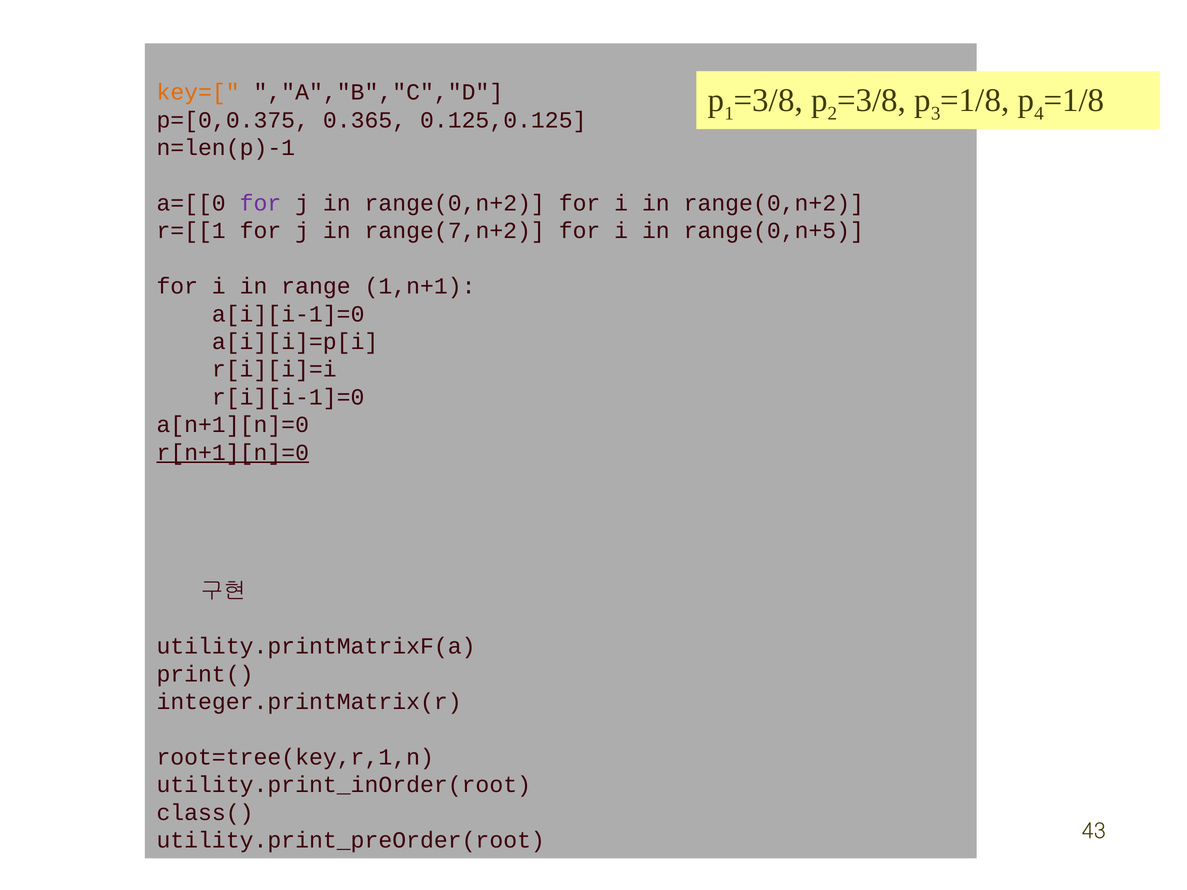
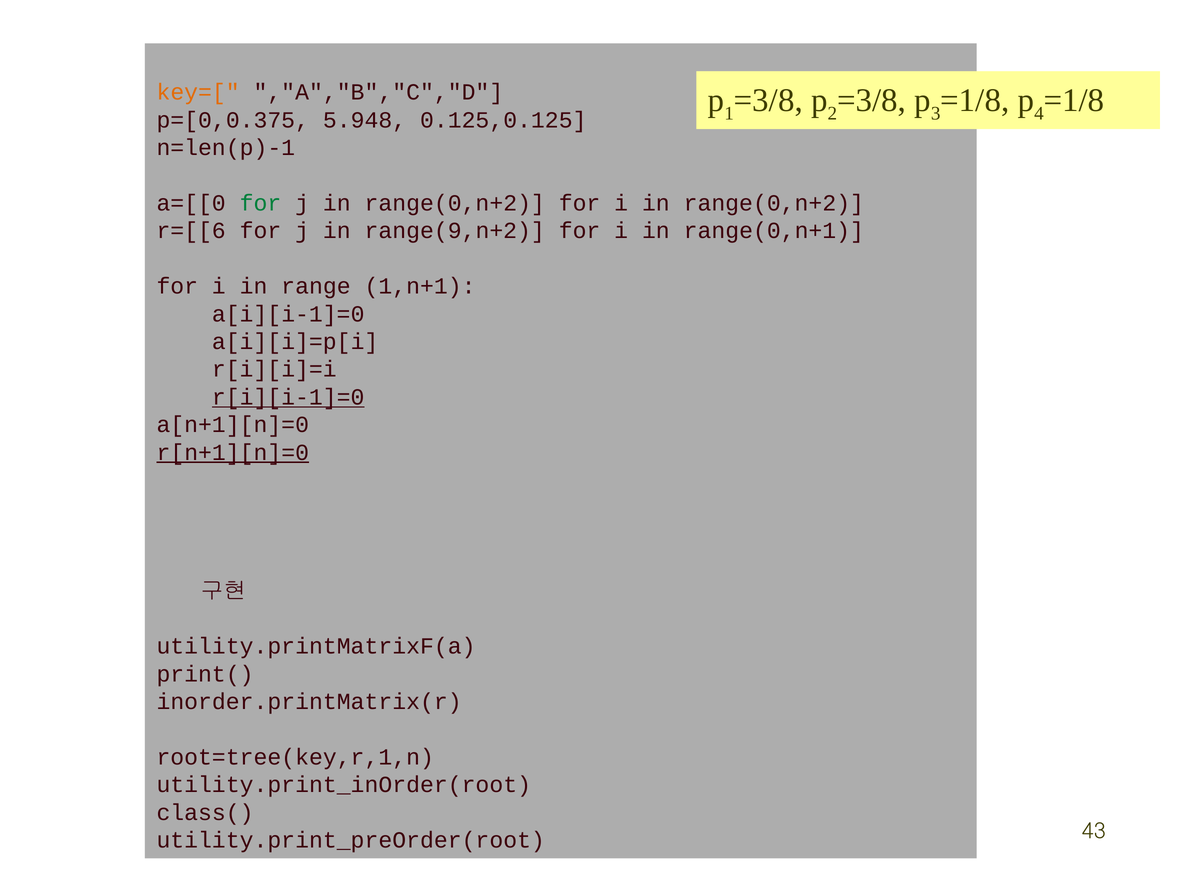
0.365: 0.365 -> 5.948
for at (260, 203) colour: purple -> green
r=[[1: r=[[1 -> r=[[6
range(7,n+2: range(7,n+2 -> range(9,n+2
range(0,n+5: range(0,n+5 -> range(0,n+1
r[i][i-1]=0 underline: none -> present
integer.printMatrix(r: integer.printMatrix(r -> inorder.printMatrix(r
